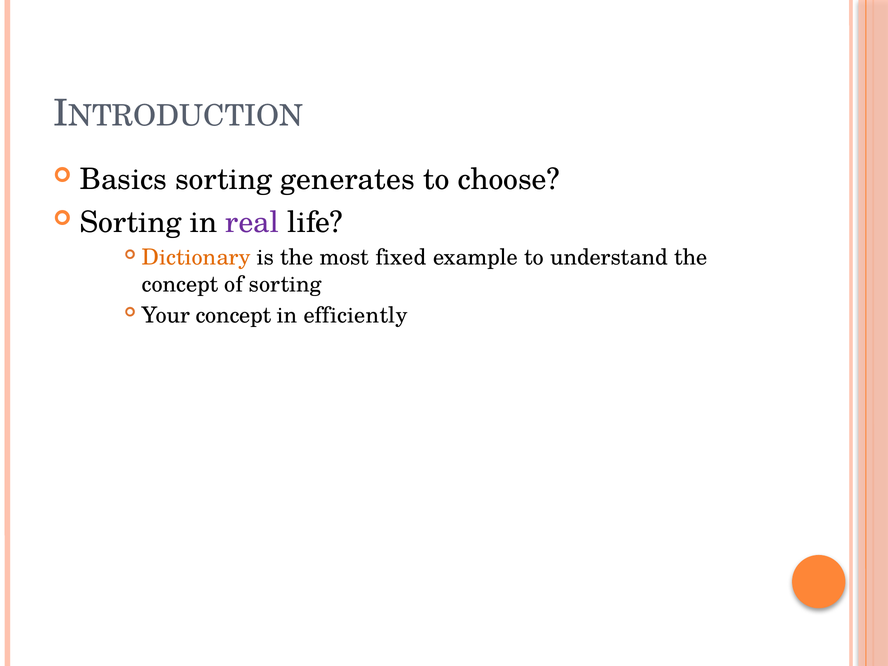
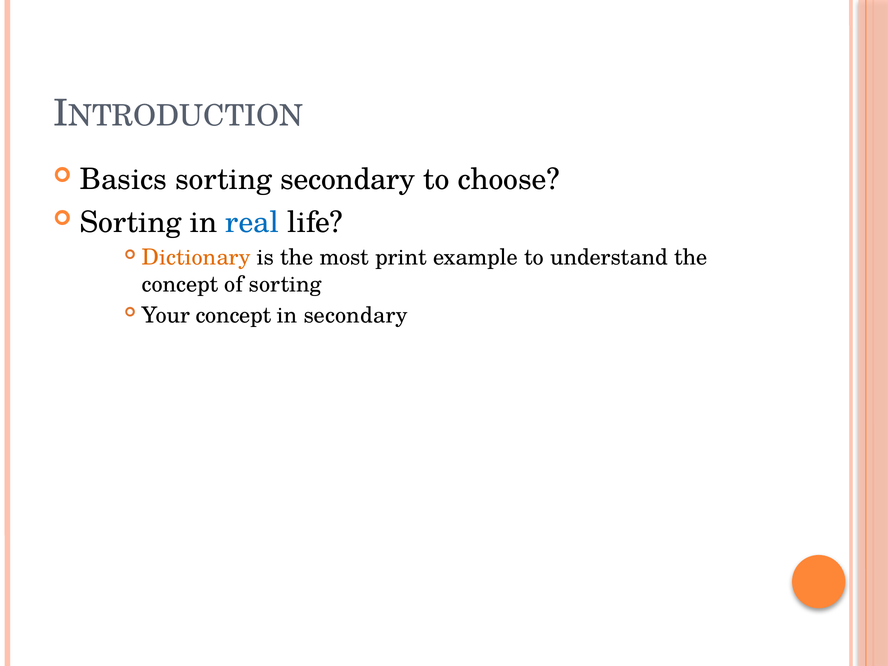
sorting generates: generates -> secondary
real colour: purple -> blue
fixed: fixed -> print
in efficiently: efficiently -> secondary
